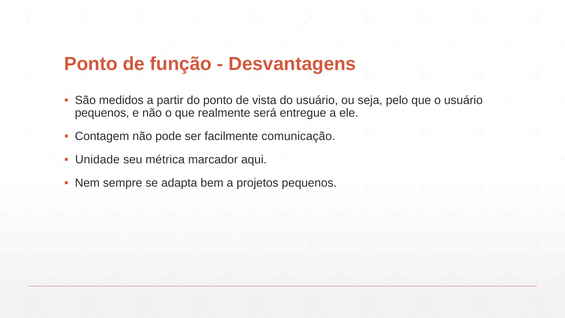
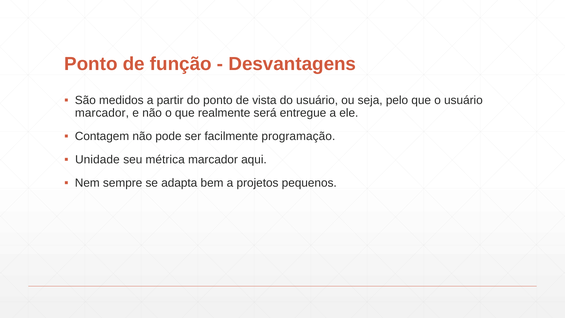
pequenos at (102, 113): pequenos -> marcador
comunicação: comunicação -> programação
